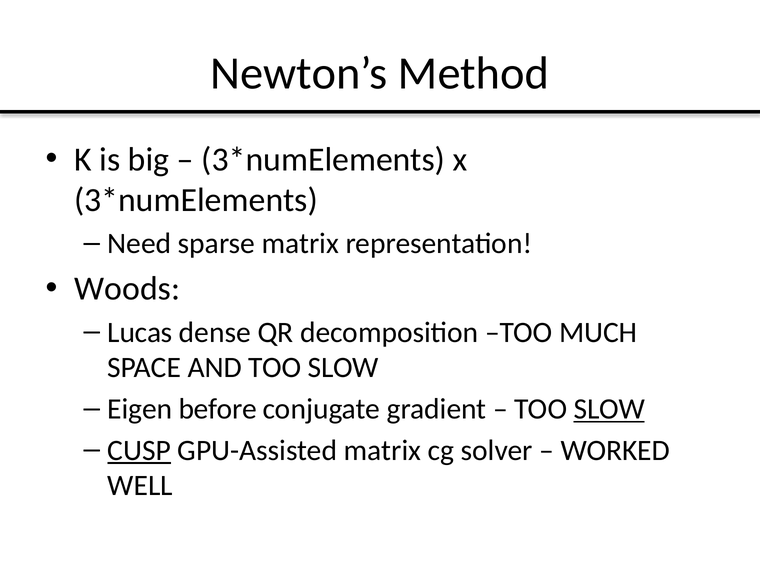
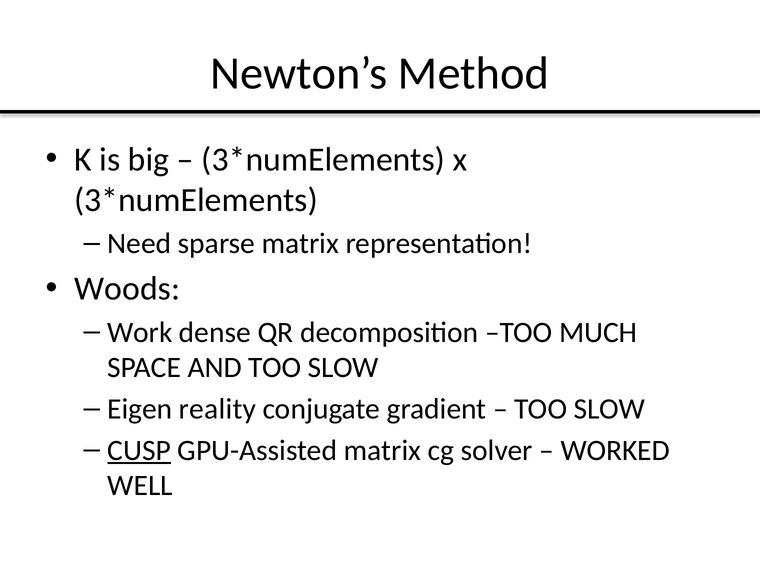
Lucas: Lucas -> Work
before: before -> reality
SLOW at (609, 409) underline: present -> none
